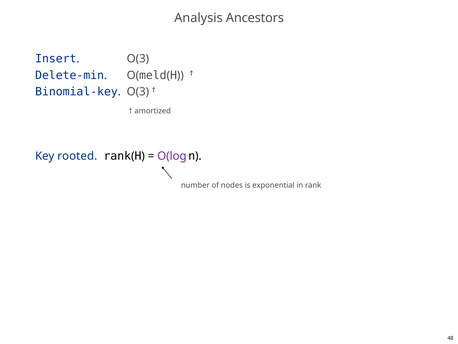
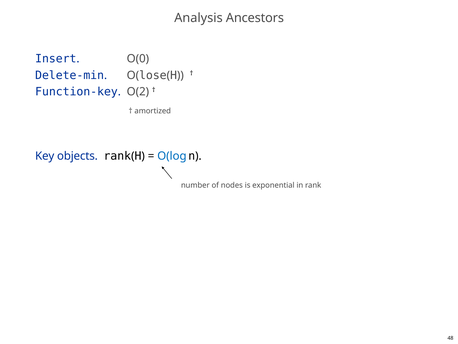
O(3 at (138, 59): O(3 -> O(0
meld: meld -> lose
Binomial-key: Binomial-key -> Function-key
O(3 at (138, 92): O(3 -> O(2
rooted: rooted -> objects
O(log colour: purple -> blue
